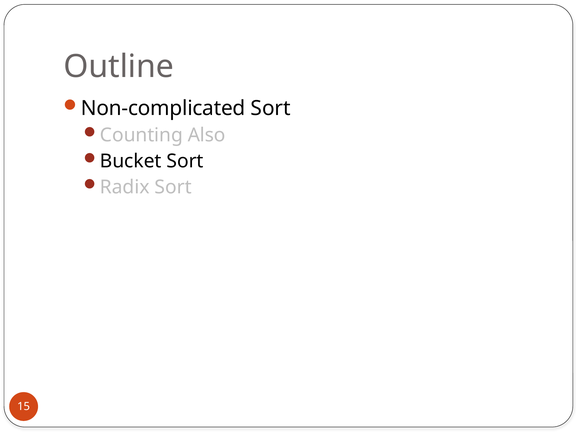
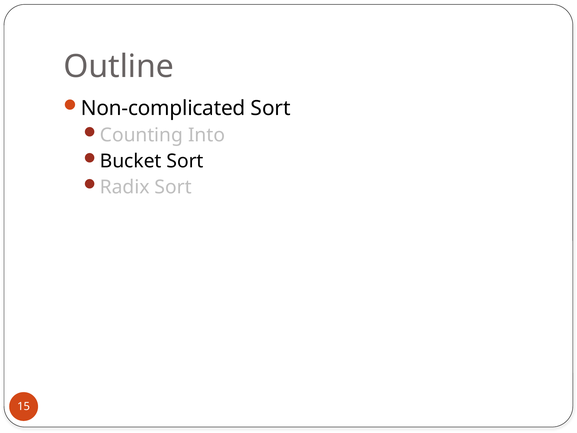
Also: Also -> Into
